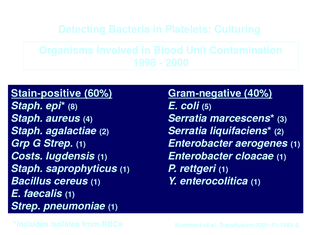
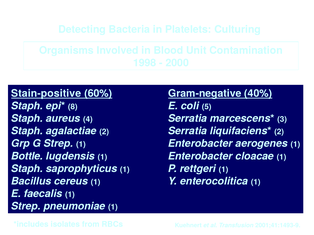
Costs: Costs -> Bottle
